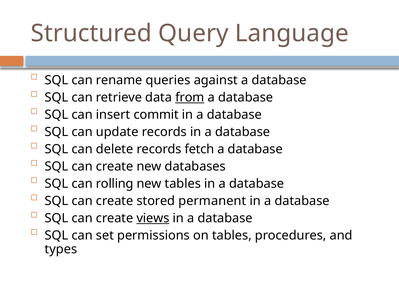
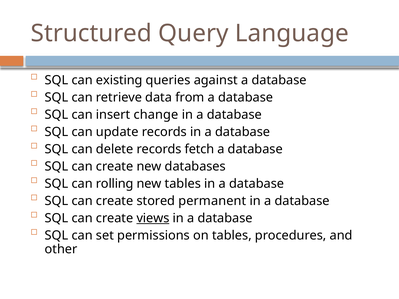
rename: rename -> existing
from underline: present -> none
commit: commit -> change
types: types -> other
